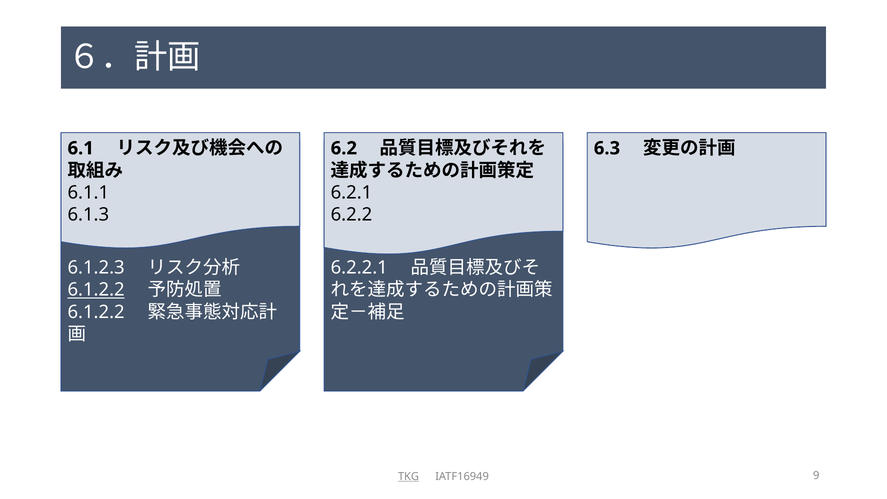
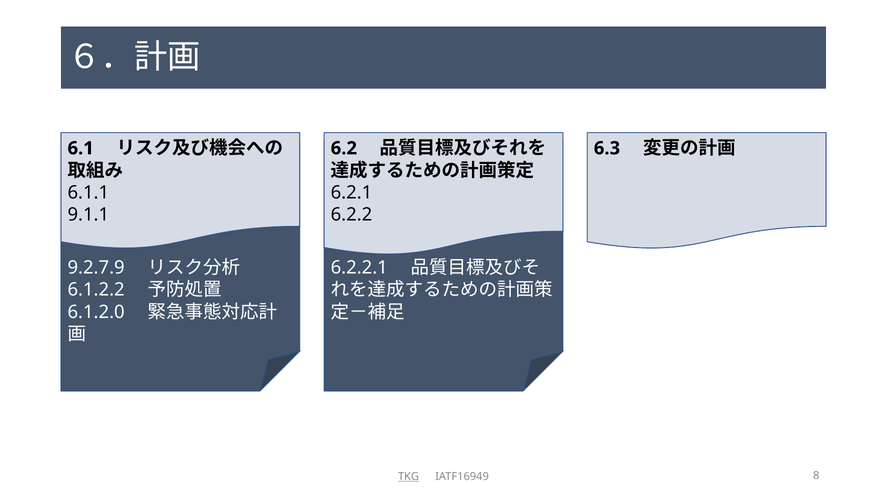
6.1.3: 6.1.3 -> 9.1.1
6.1.2.3: 6.1.2.3 -> 9.2.7.9
6.1.2.2 at (96, 290) underline: present -> none
6.1.2.2 at (96, 312): 6.1.2.2 -> 6.1.2.0
9: 9 -> 8
